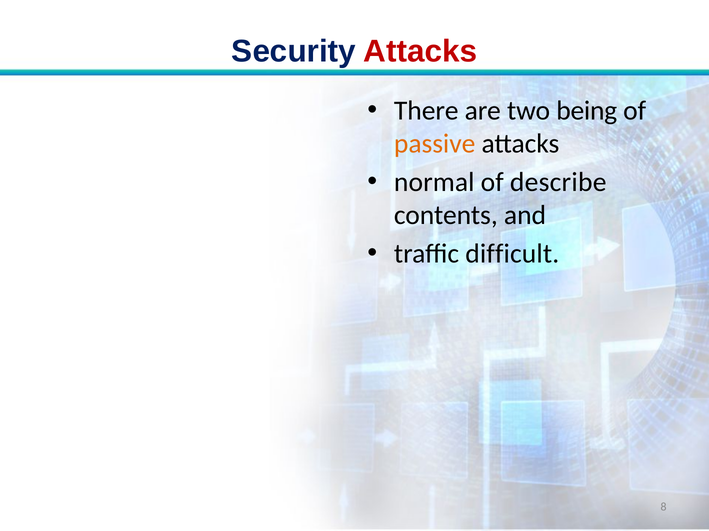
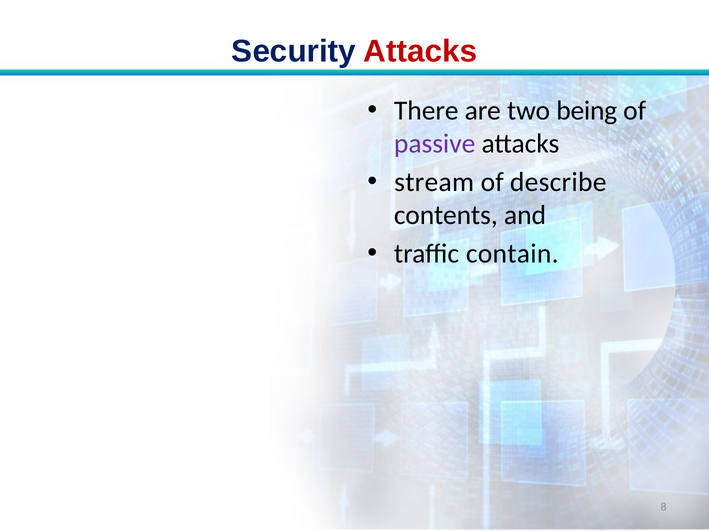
passive colour: orange -> purple
normal: normal -> stream
difficult: difficult -> contain
